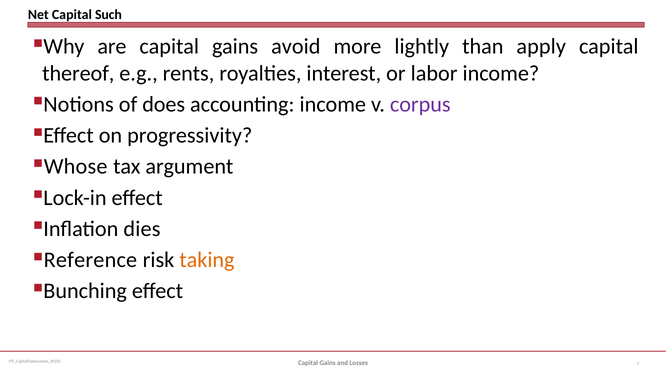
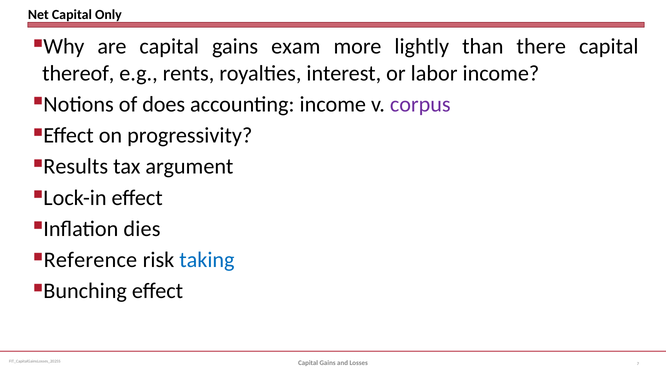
Such: Such -> Only
avoid: avoid -> exam
apply: apply -> there
Whose: Whose -> Results
taking colour: orange -> blue
